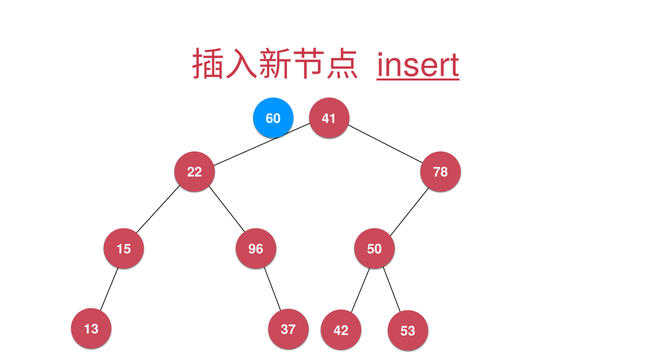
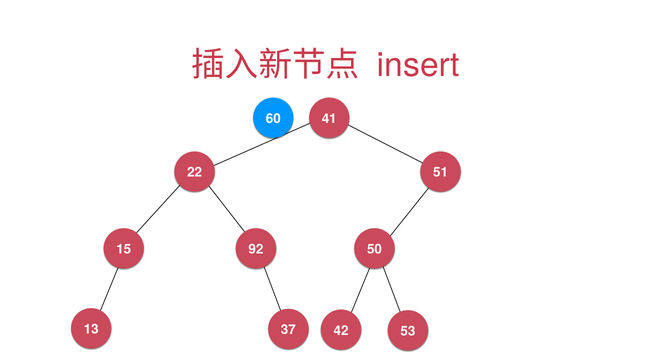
insert underline: present -> none
78: 78 -> 51
96: 96 -> 92
